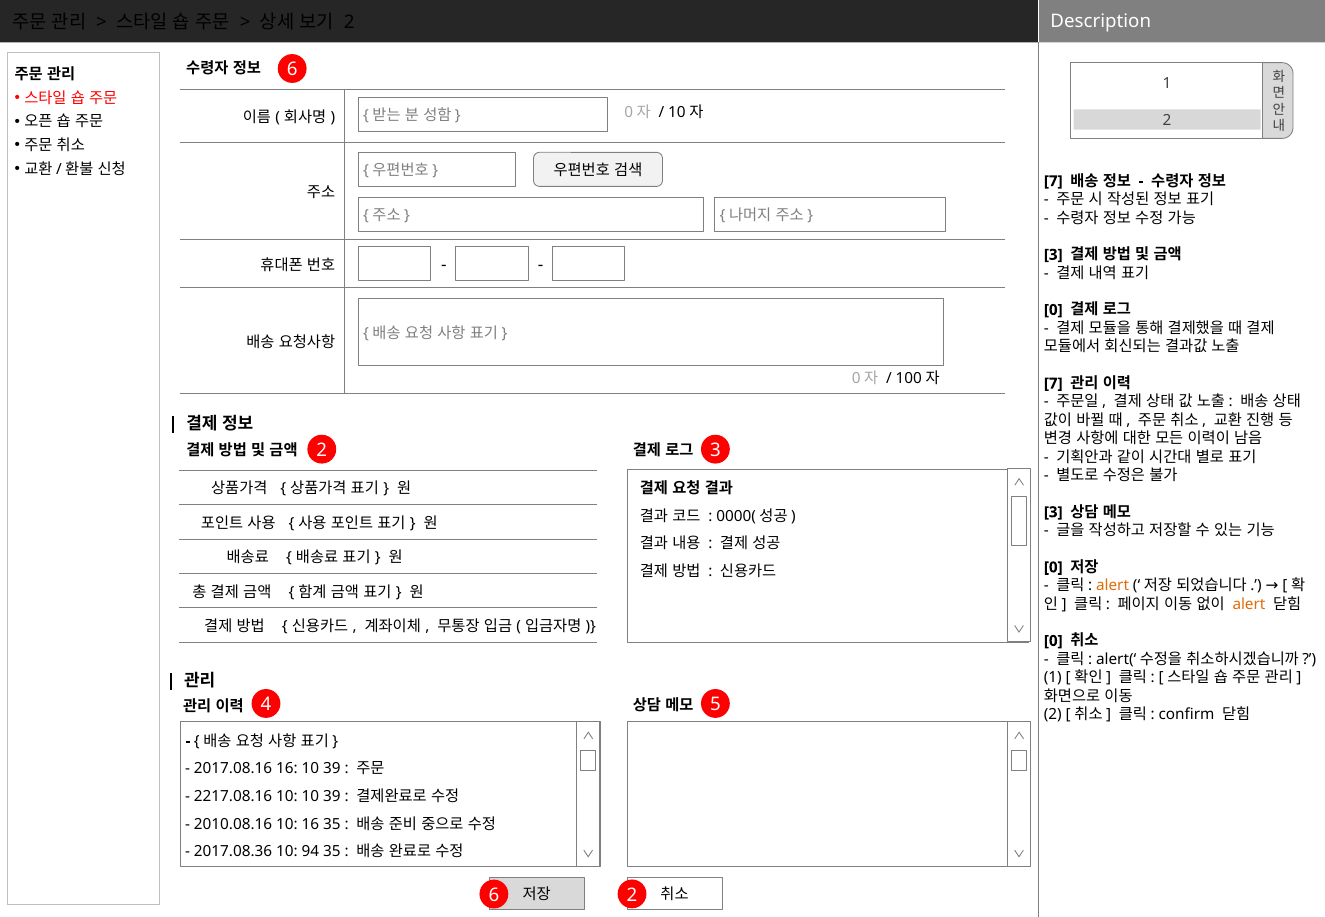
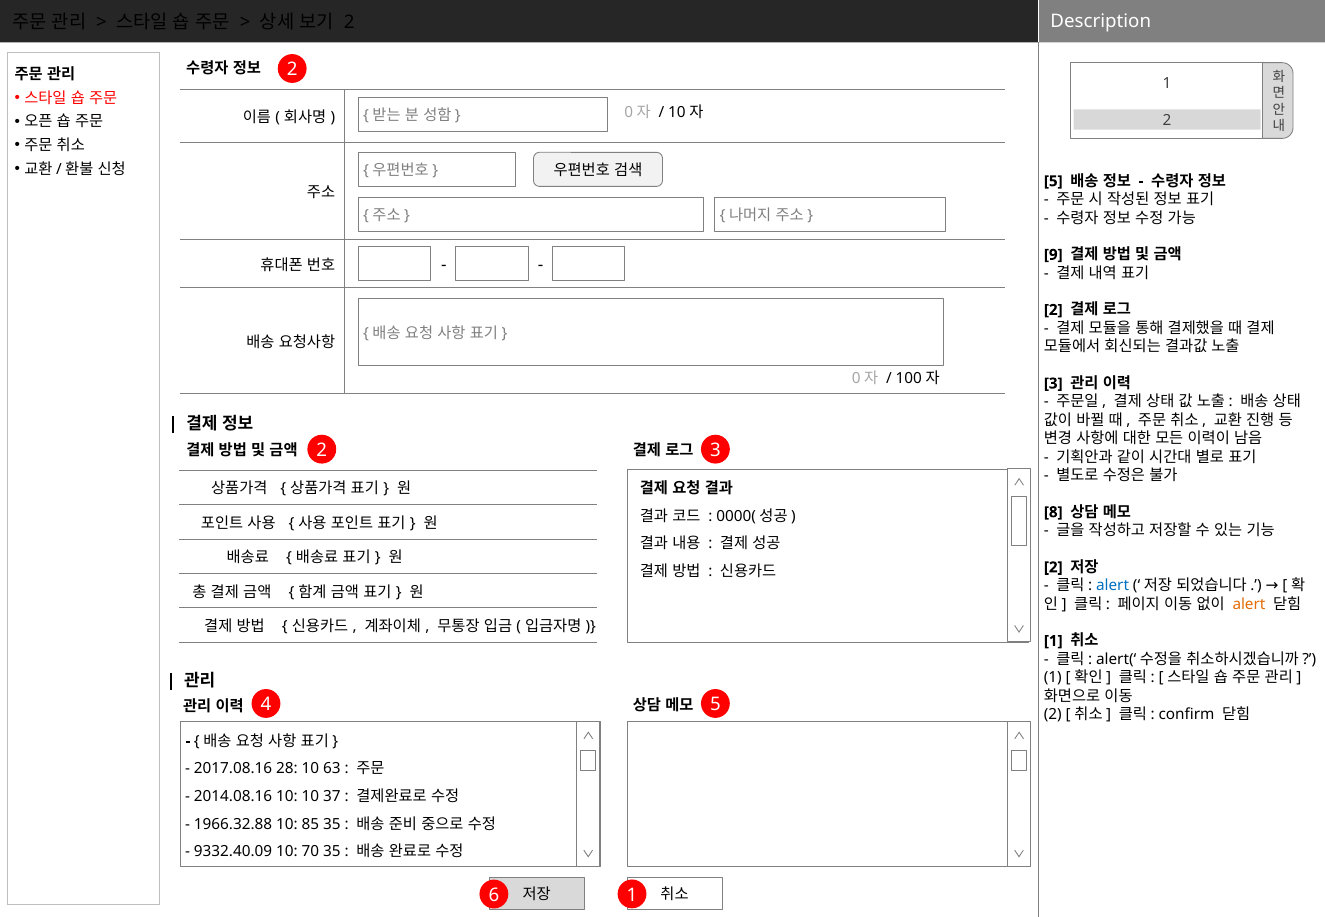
6 at (292, 70): 6 -> 2
7 at (1053, 181): 7 -> 5
3 at (1053, 255): 3 -> 9
0 at (1053, 310): 0 -> 2
7 at (1053, 384): 7 -> 3
3 at (1053, 512): 3 -> 8
0 at (1053, 568): 0 -> 2
alert at (1113, 586) colour: orange -> blue
0 at (1053, 641): 0 -> 1
2017.08.16 16: 16 -> 28
39 at (332, 769): 39 -> 63
2217.08.16: 2217.08.16 -> 2014.08.16
10 10 39: 39 -> 37
2010.08.16: 2010.08.16 -> 1966.32.88
10 16: 16 -> 85
2017.08.36: 2017.08.36 -> 9332.40.09
94: 94 -> 70
6 2: 2 -> 1
